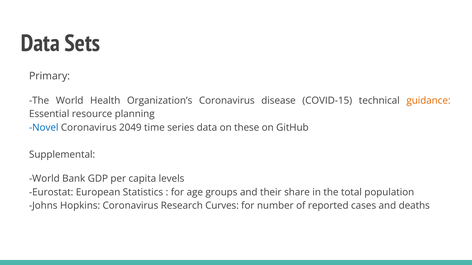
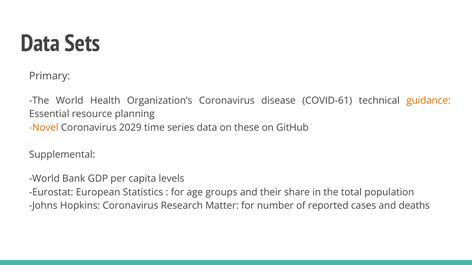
COVID-15: COVID-15 -> COVID-61
Novel colour: blue -> orange
2049: 2049 -> 2029
Curves: Curves -> Matter
